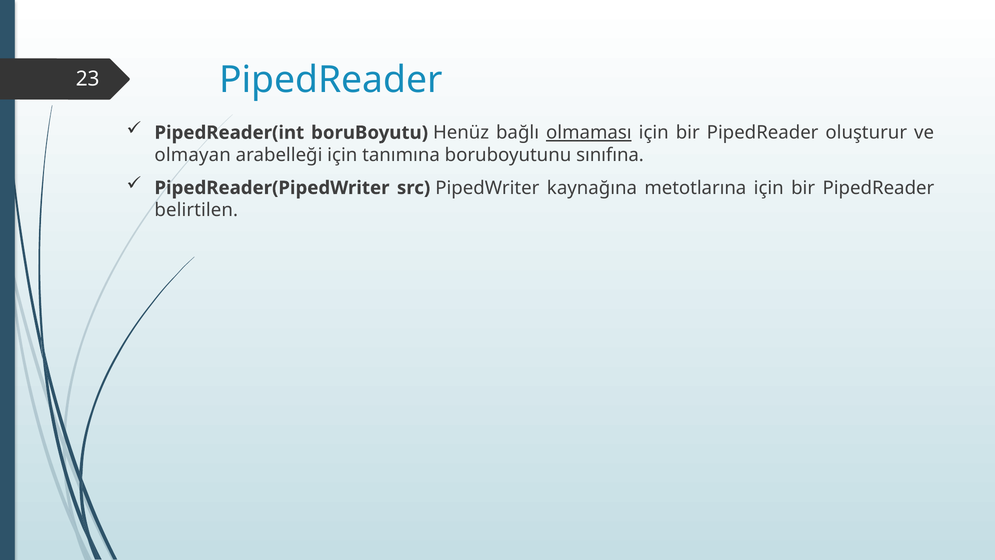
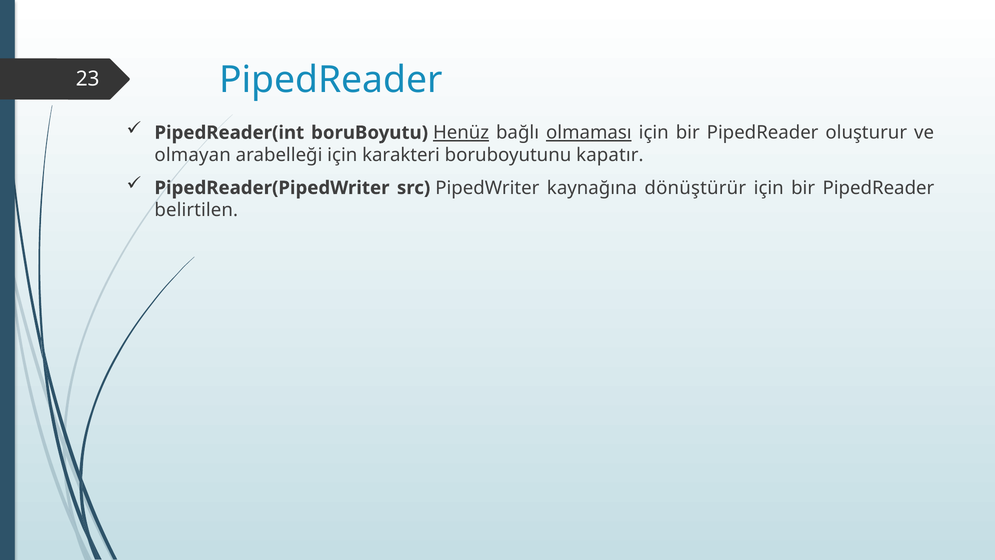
Henüz underline: none -> present
tanımına: tanımına -> karakteri
sınıfına: sınıfına -> kapatır
metotlarına: metotlarına -> dönüştürür
